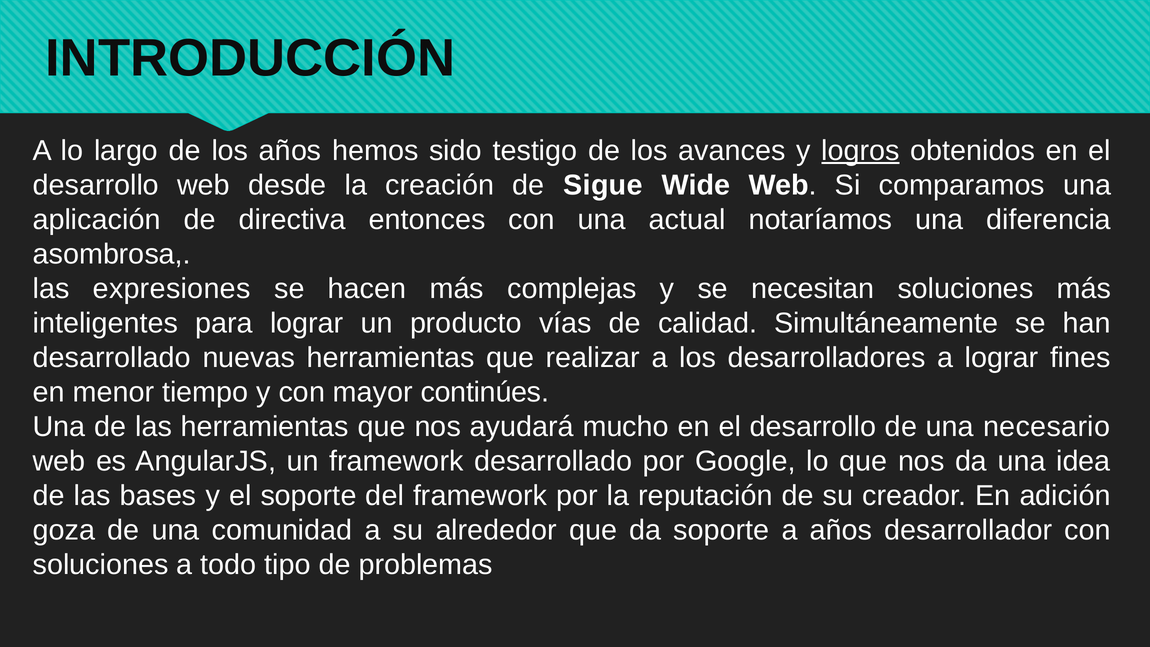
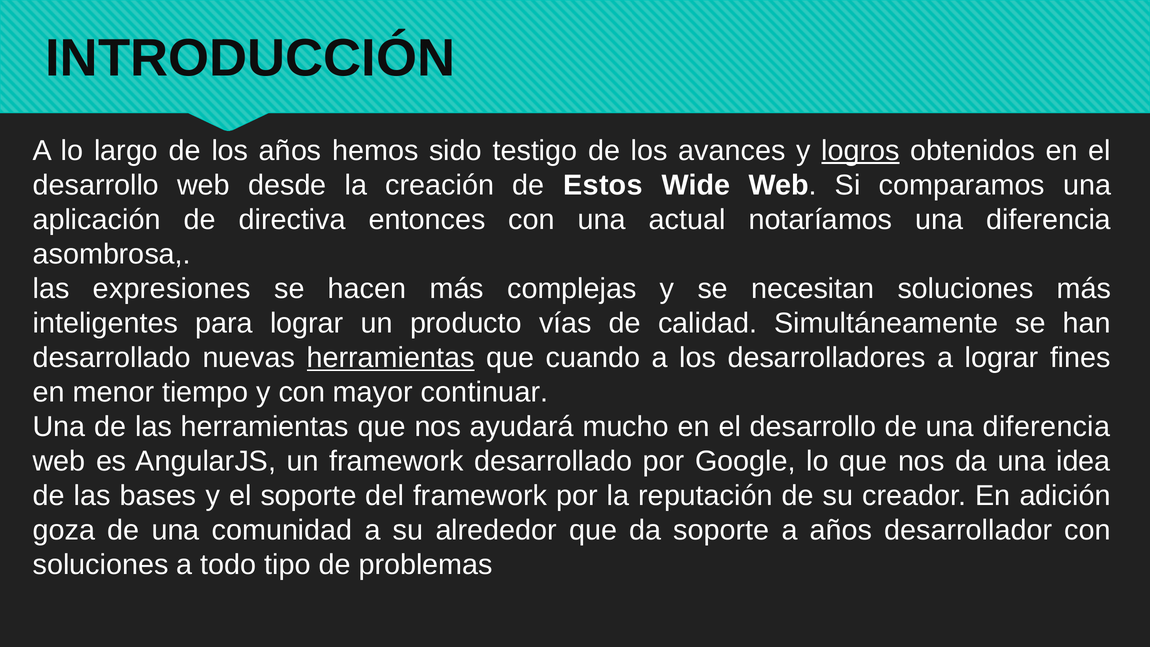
Sigue: Sigue -> Estos
herramientas at (391, 358) underline: none -> present
realizar: realizar -> cuando
continúes: continúes -> continuar
de una necesario: necesario -> diferencia
